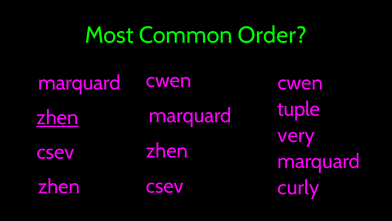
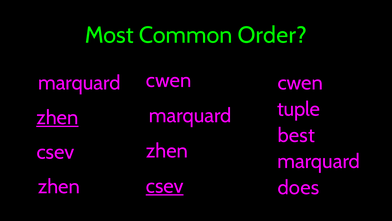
very: very -> best
csev at (165, 186) underline: none -> present
curly: curly -> does
